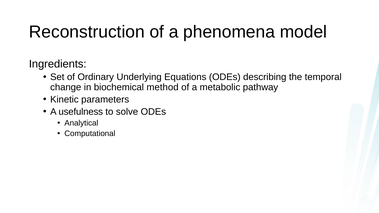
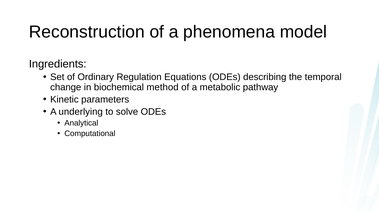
Underlying: Underlying -> Regulation
usefulness: usefulness -> underlying
